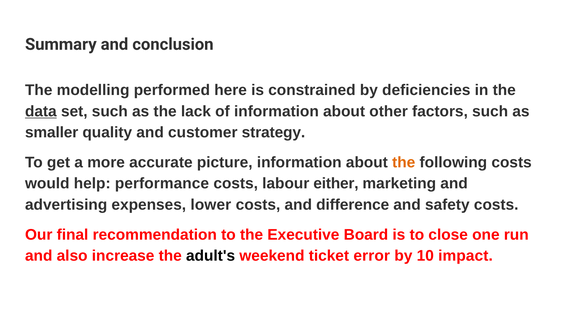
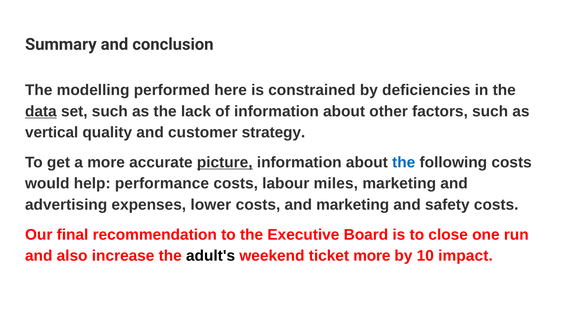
smaller: smaller -> vertical
picture underline: none -> present
the at (404, 163) colour: orange -> blue
either: either -> miles
and difference: difference -> marketing
ticket error: error -> more
